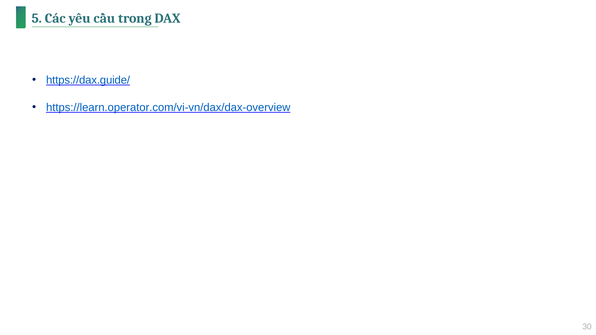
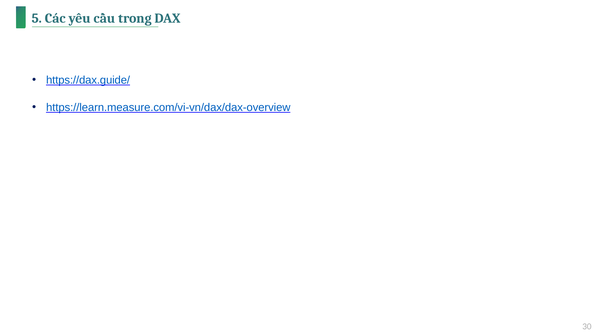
https://learn.operator.com/vi-vn/dax/dax-overview: https://learn.operator.com/vi-vn/dax/dax-overview -> https://learn.measure.com/vi-vn/dax/dax-overview
